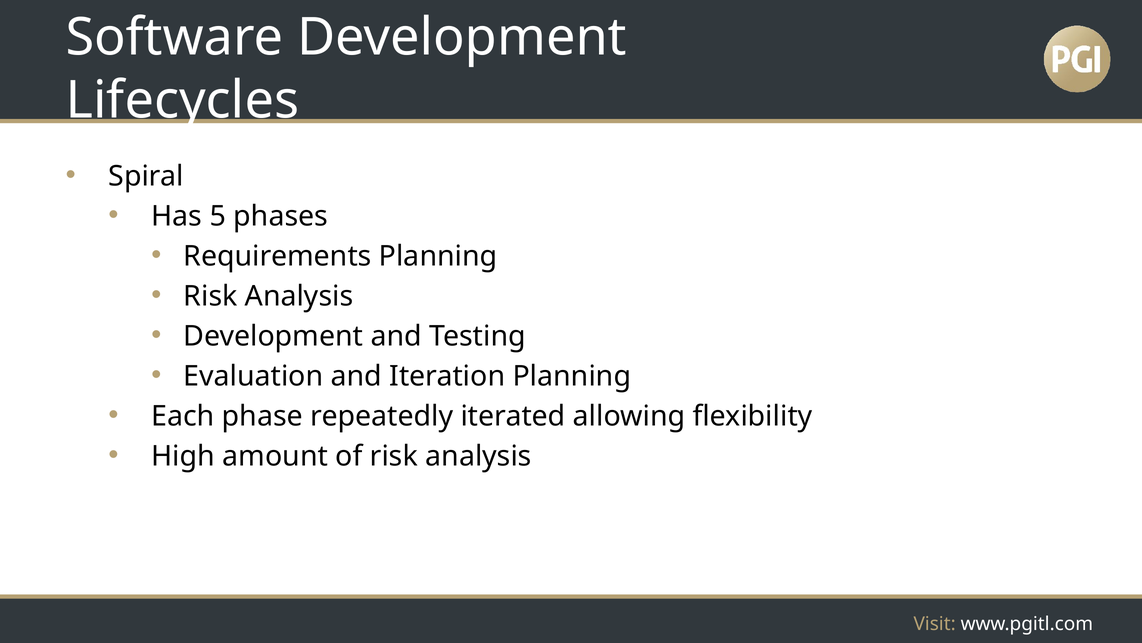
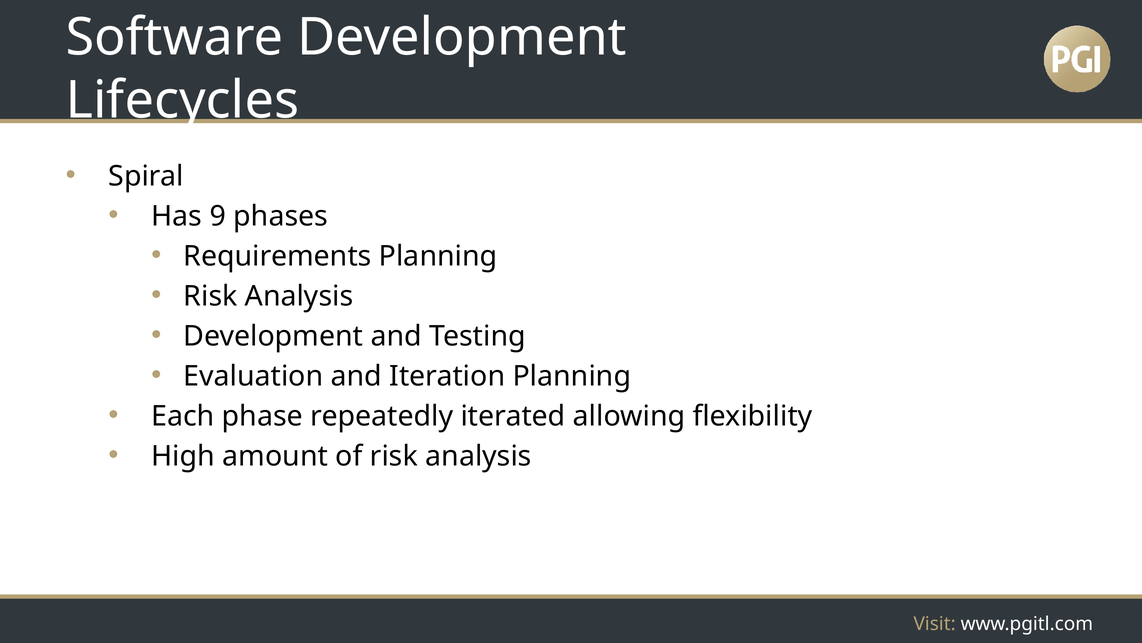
5: 5 -> 9
